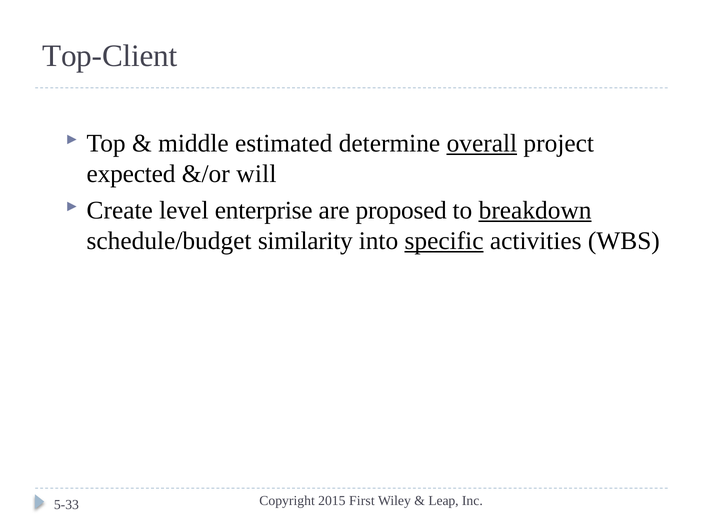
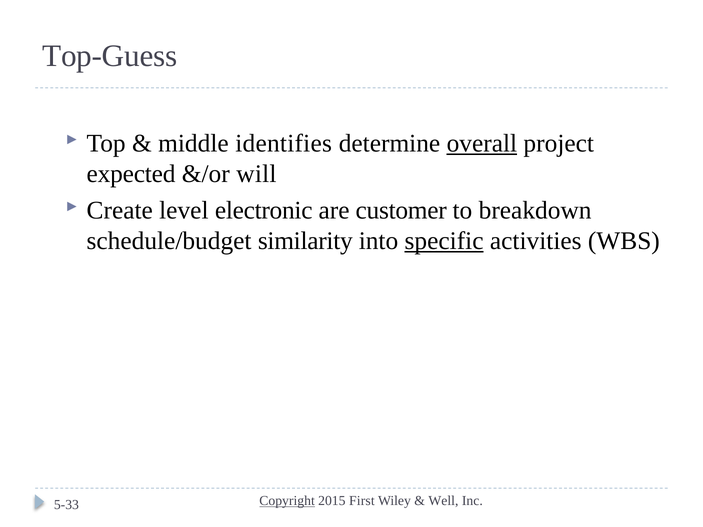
Top-Client: Top-Client -> Top-Guess
estimated: estimated -> identifies
enterprise: enterprise -> electronic
proposed: proposed -> customer
breakdown underline: present -> none
Copyright underline: none -> present
Leap: Leap -> Well
